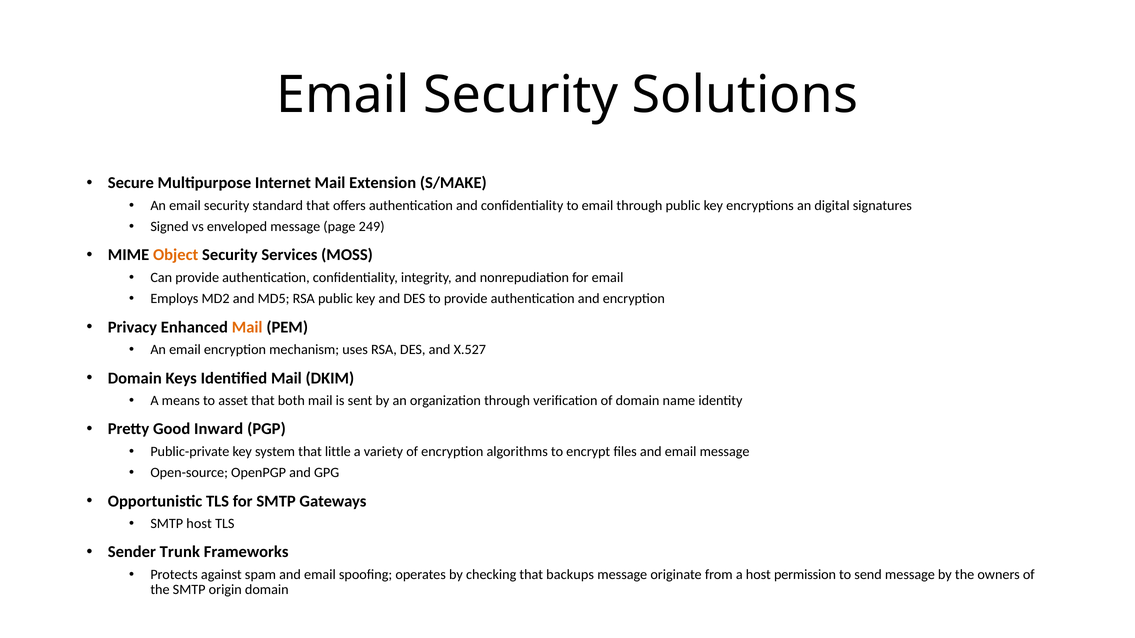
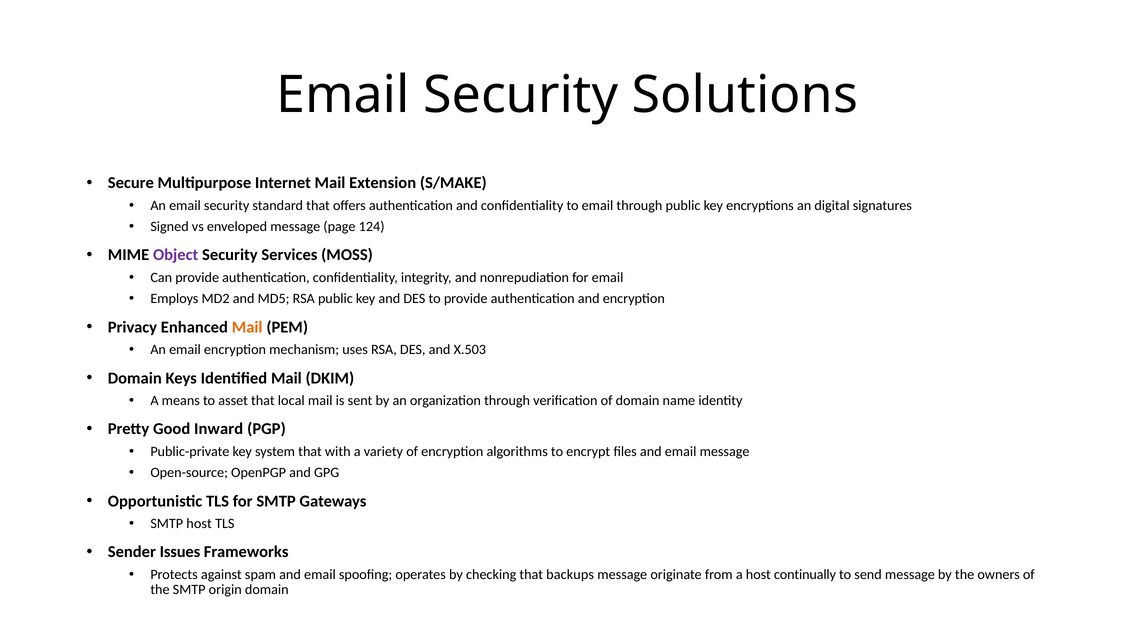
249: 249 -> 124
Object colour: orange -> purple
X.527: X.527 -> X.503
both: both -> local
little: little -> with
Trunk: Trunk -> Issues
permission: permission -> continually
